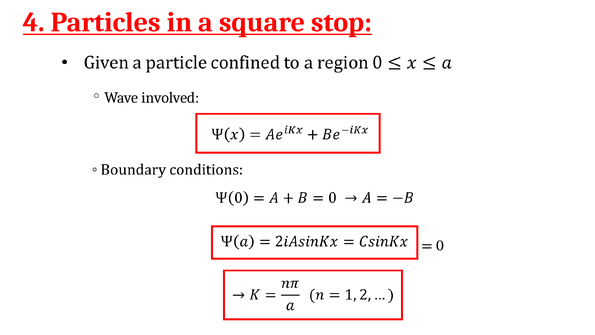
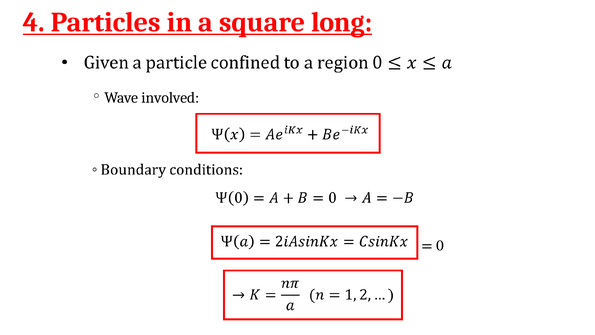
stop: stop -> long
